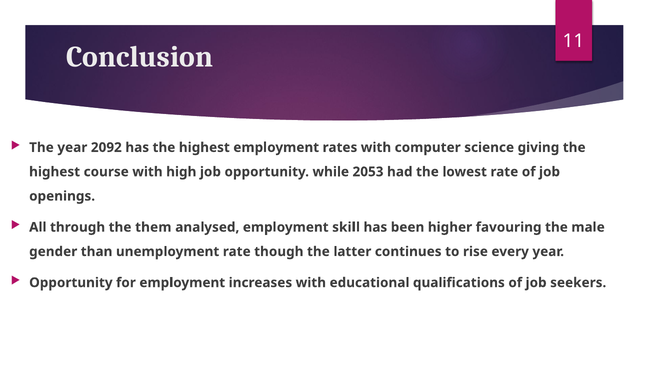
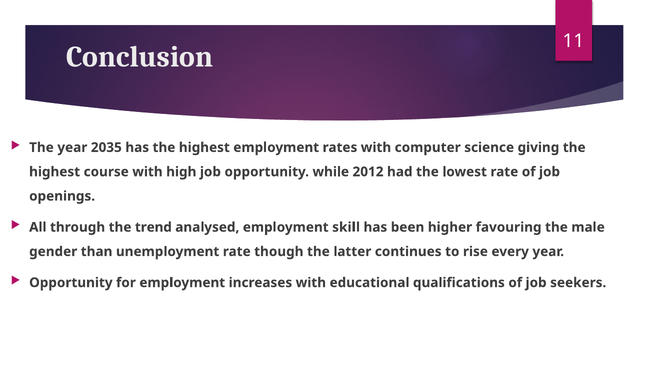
2092: 2092 -> 2035
2053: 2053 -> 2012
them: them -> trend
